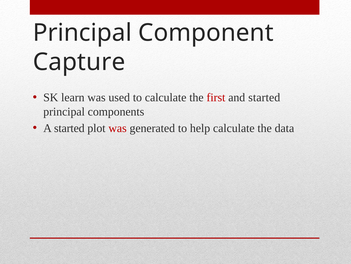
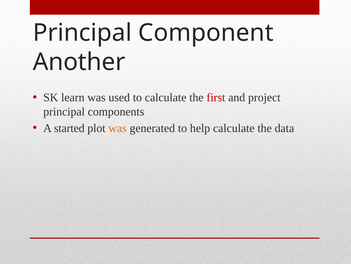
Capture: Capture -> Another
and started: started -> project
was at (118, 128) colour: red -> orange
